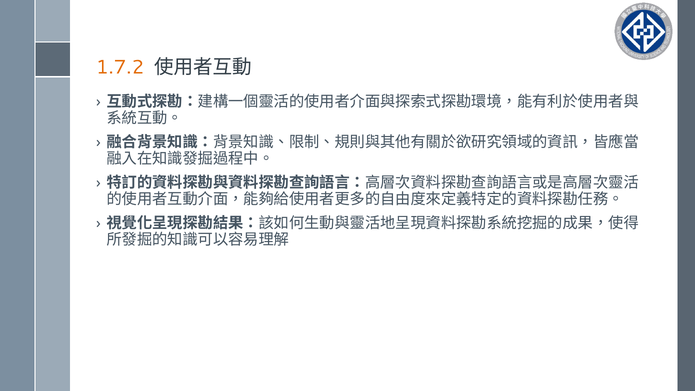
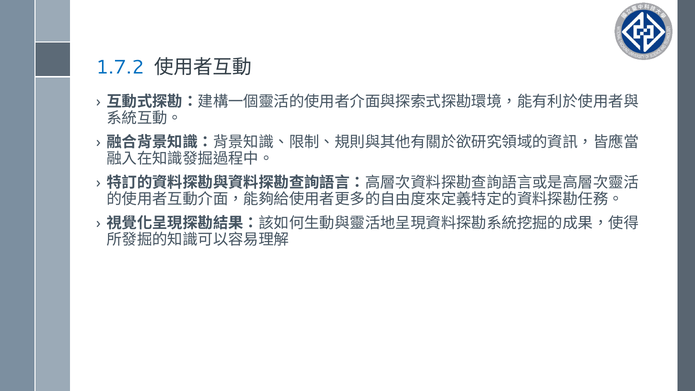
1.7.2 colour: orange -> blue
